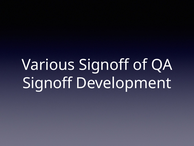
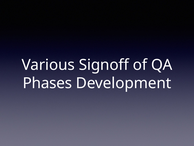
Signoff at (47, 83): Signoff -> Phases
